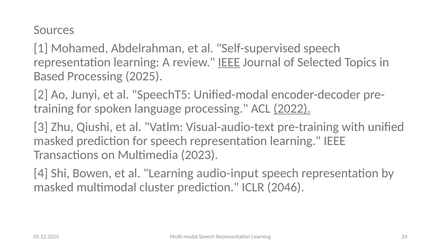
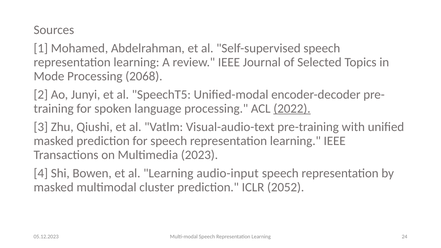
IEEE at (229, 62) underline: present -> none
Based: Based -> Mode
2025: 2025 -> 2068
2046: 2046 -> 2052
